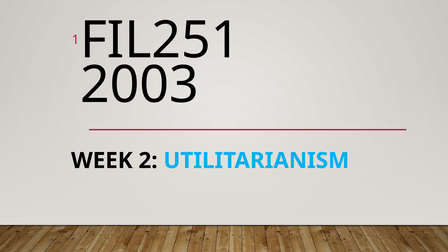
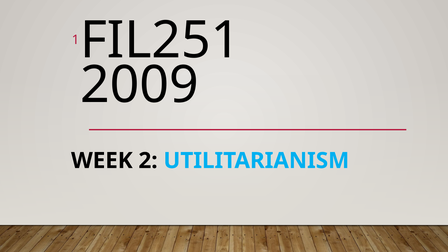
2003: 2003 -> 2009
